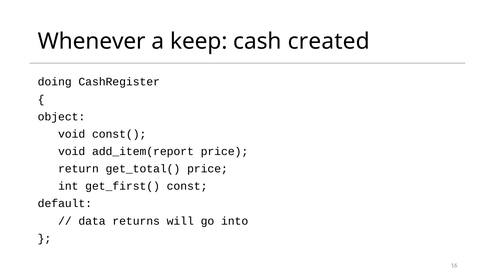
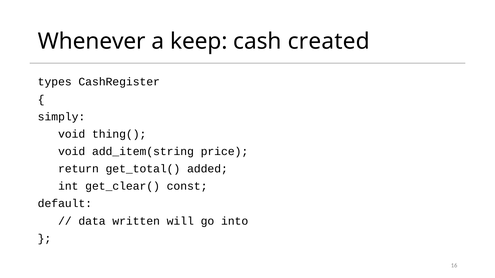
doing: doing -> types
object: object -> simply
const(: const( -> thing(
add_item(report: add_item(report -> add_item(string
get_total( price: price -> added
get_first(: get_first( -> get_clear(
returns: returns -> written
